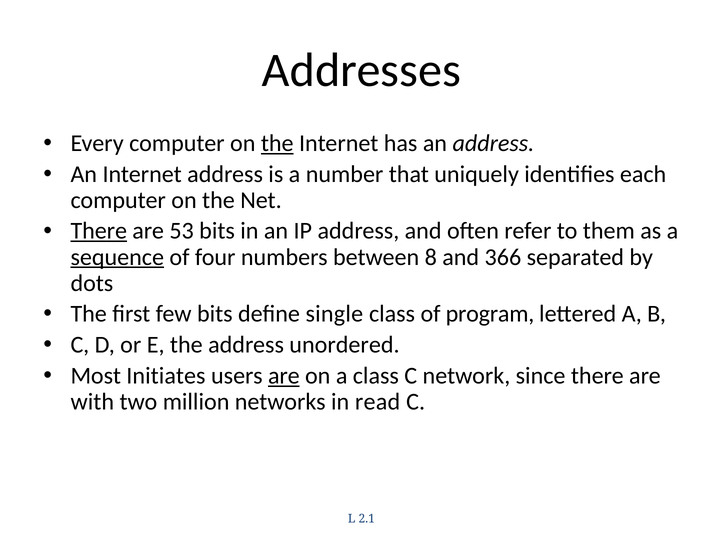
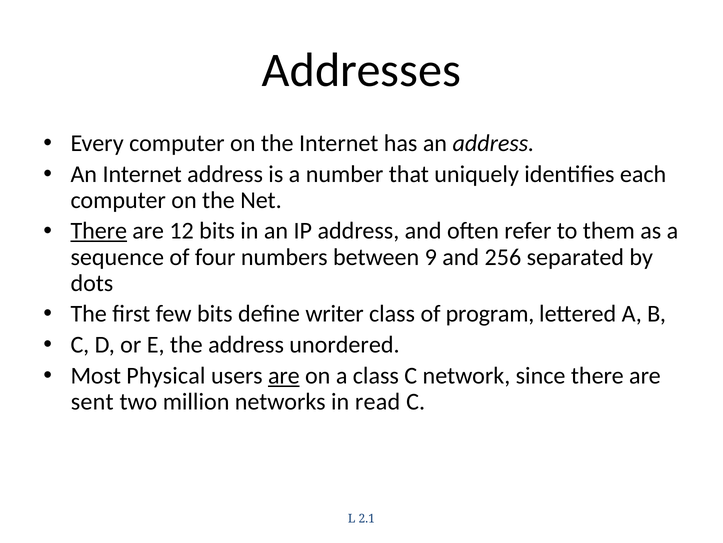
the at (277, 143) underline: present -> none
53: 53 -> 12
sequence underline: present -> none
8: 8 -> 9
366: 366 -> 256
single: single -> writer
Initiates: Initiates -> Physical
with: with -> sent
